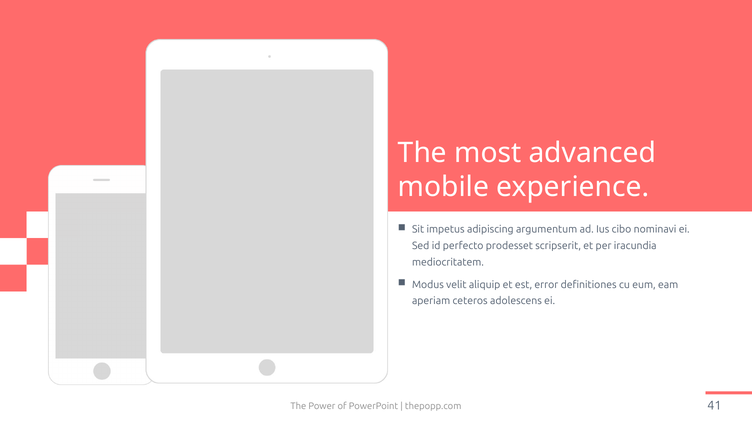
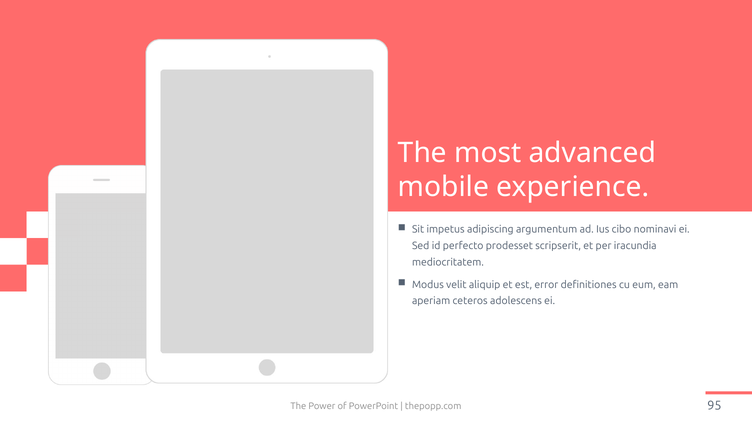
41: 41 -> 95
